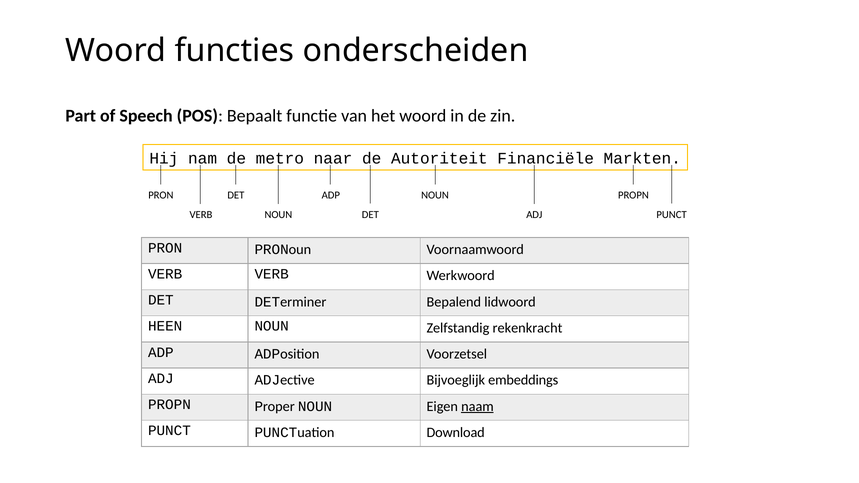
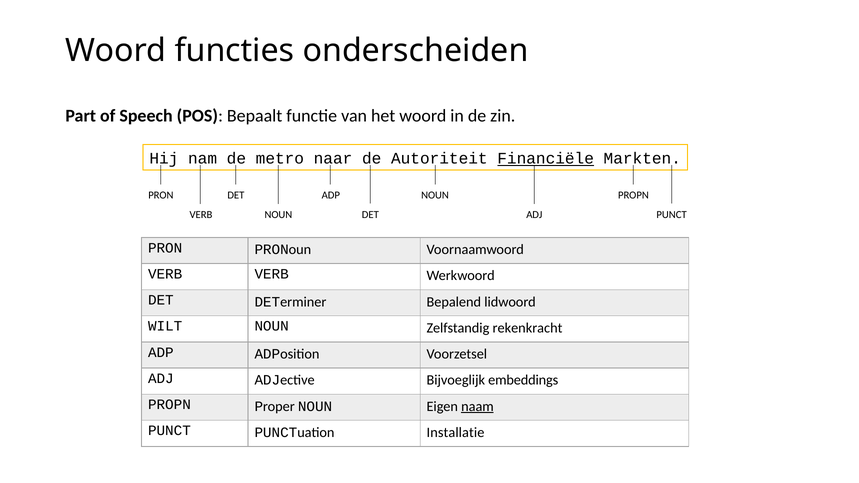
Financiële underline: none -> present
HEEN: HEEN -> WILT
Download: Download -> Installatie
